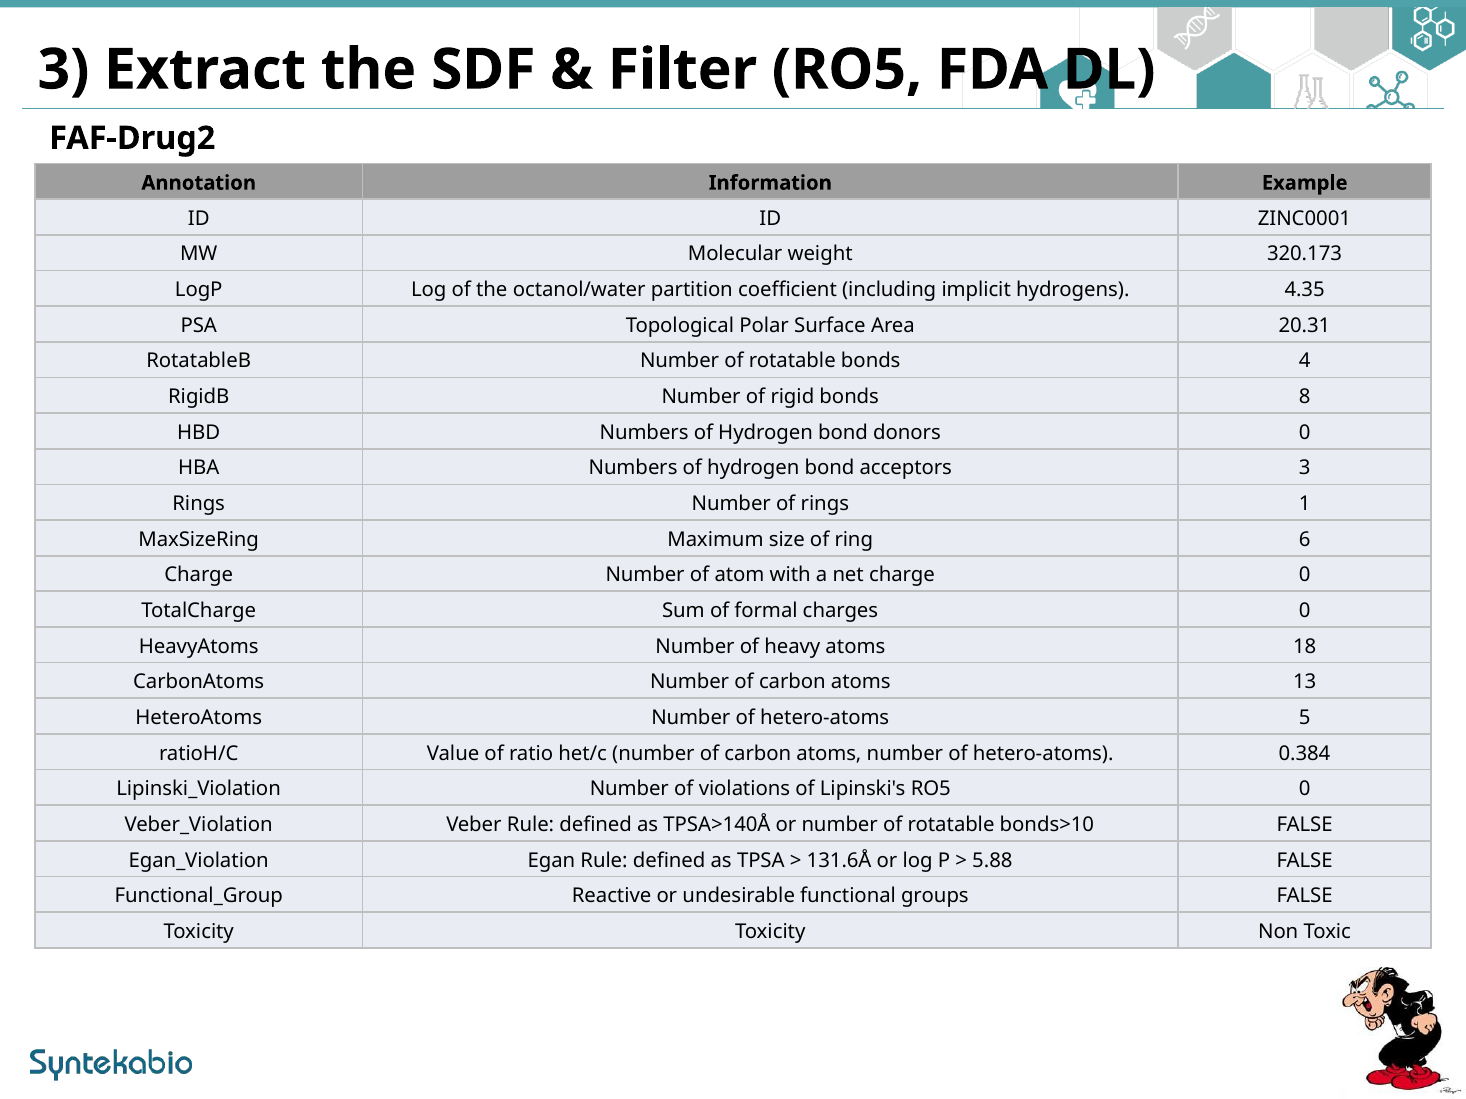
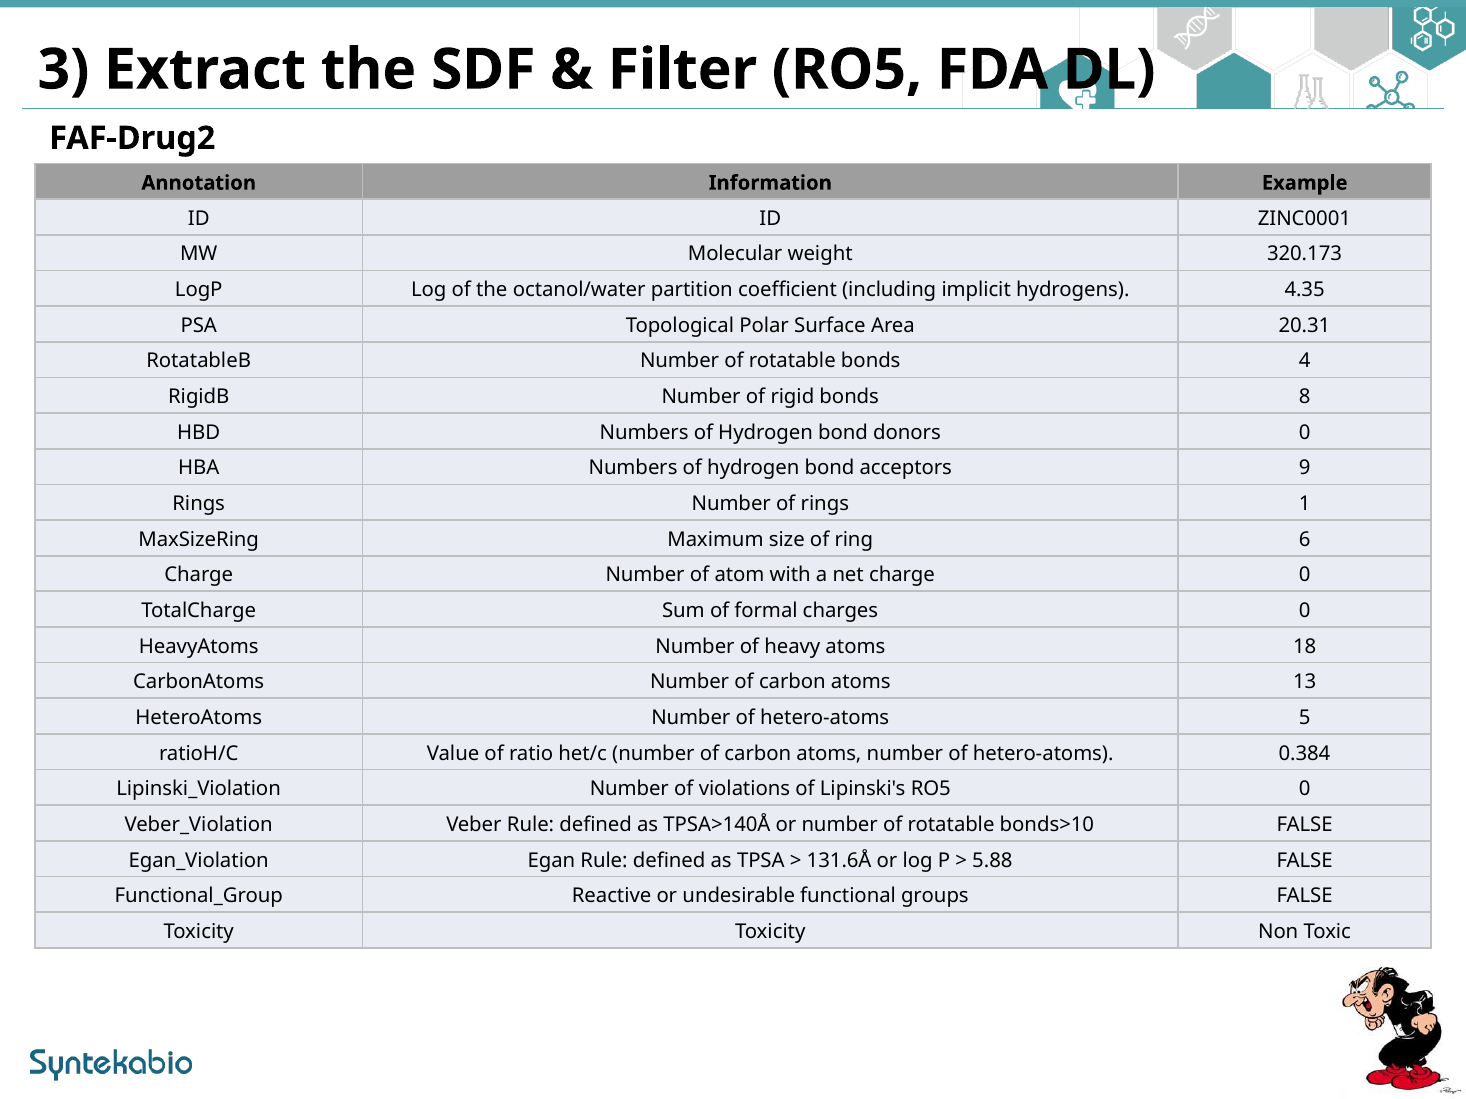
acceptors 3: 3 -> 9
